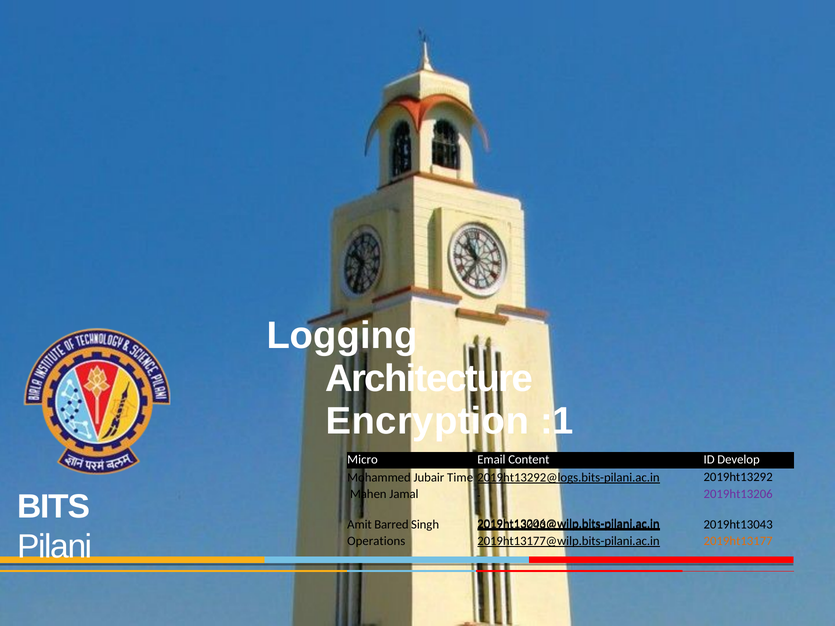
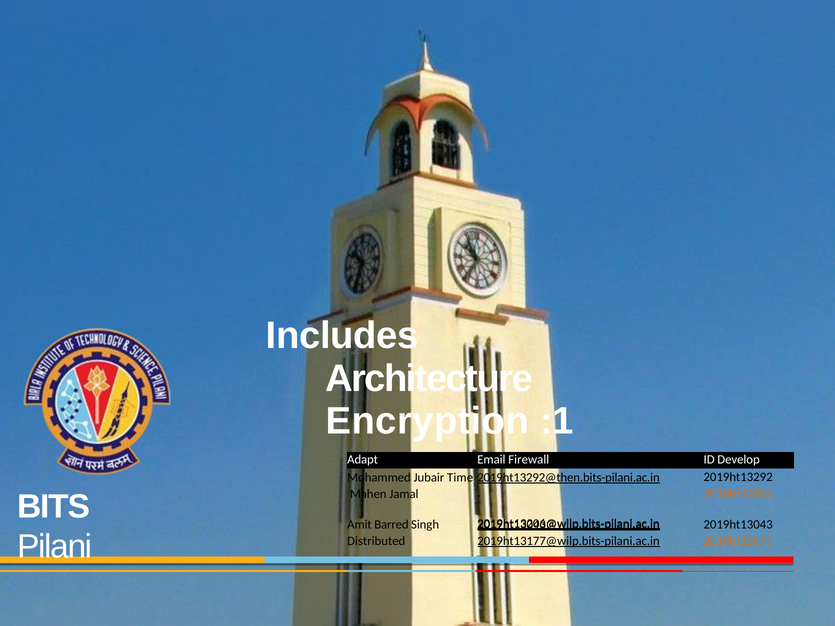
Logging: Logging -> Includes
Micro: Micro -> Adapt
Content: Content -> Firewall
2019ht13292@logs.bits-pilani.ac.in: 2019ht13292@logs.bits-pilani.ac.in -> 2019ht13292@then.bits-pilani.ac.in
2019ht13206 colour: purple -> orange
Operations: Operations -> Distributed
